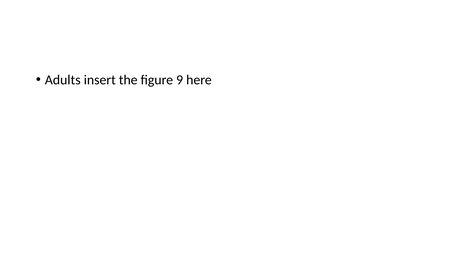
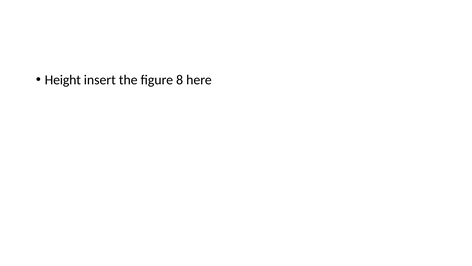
Adults: Adults -> Height
9: 9 -> 8
